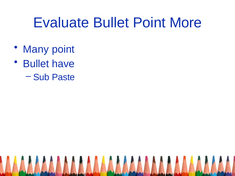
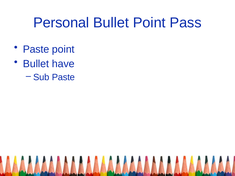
Evaluate: Evaluate -> Personal
More: More -> Pass
Many at (36, 49): Many -> Paste
